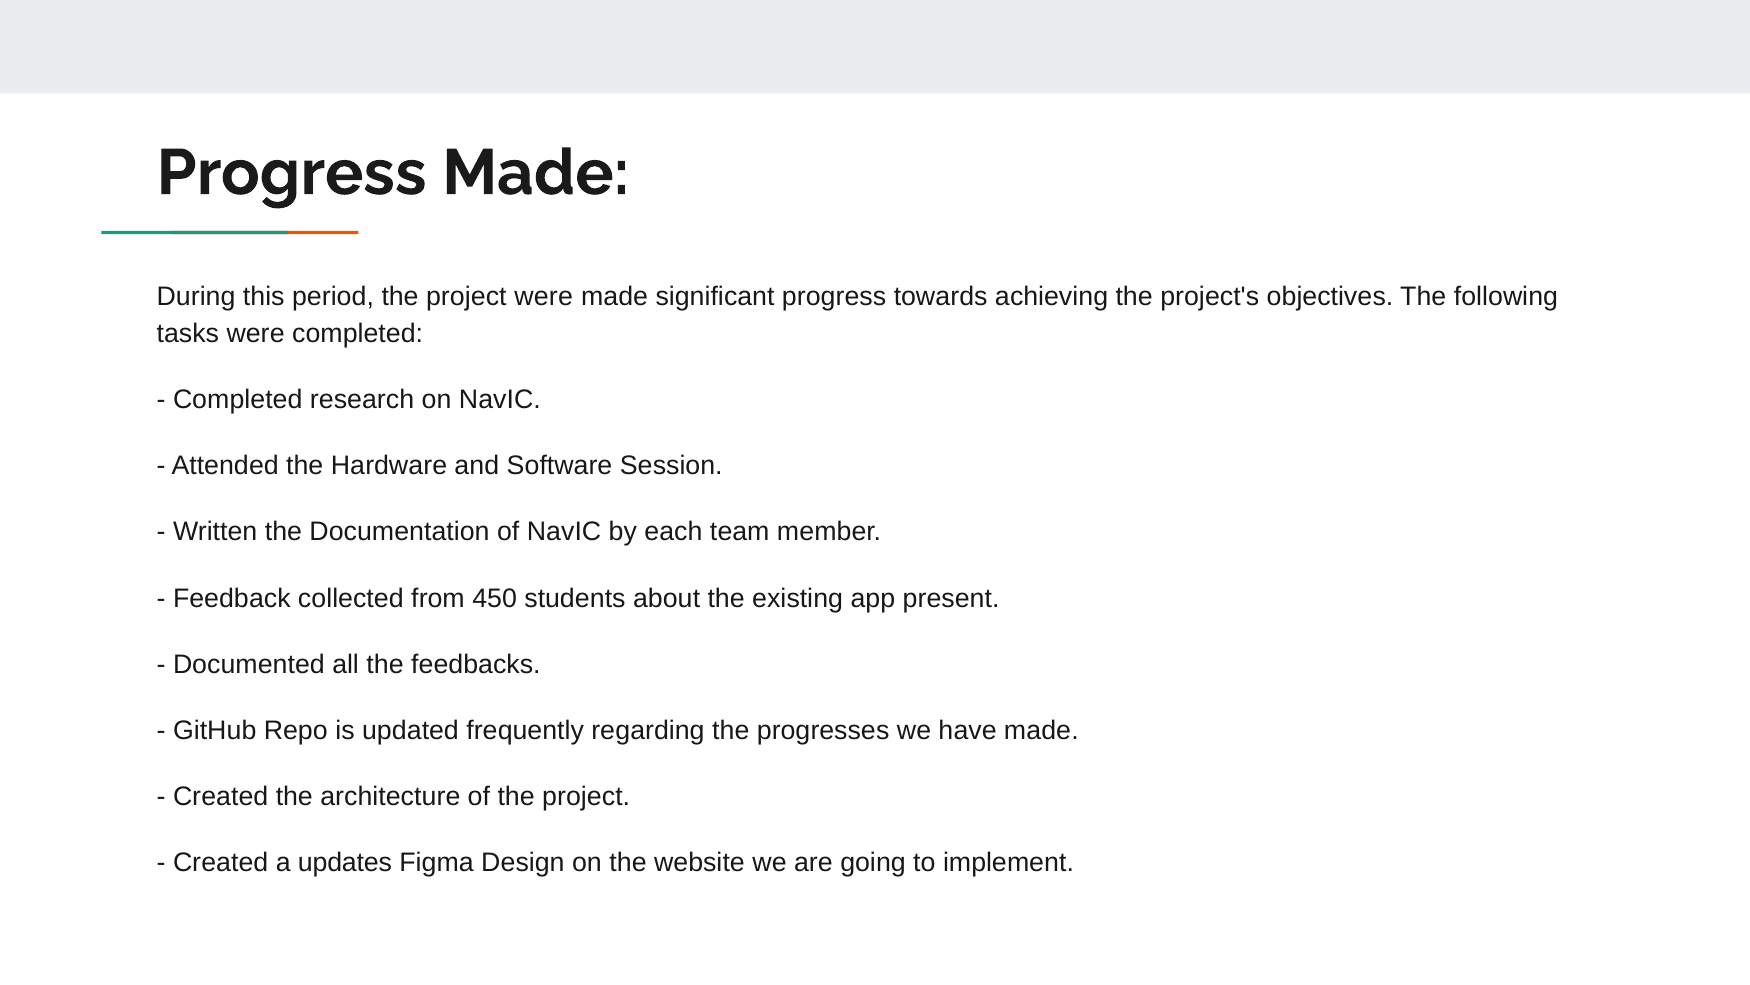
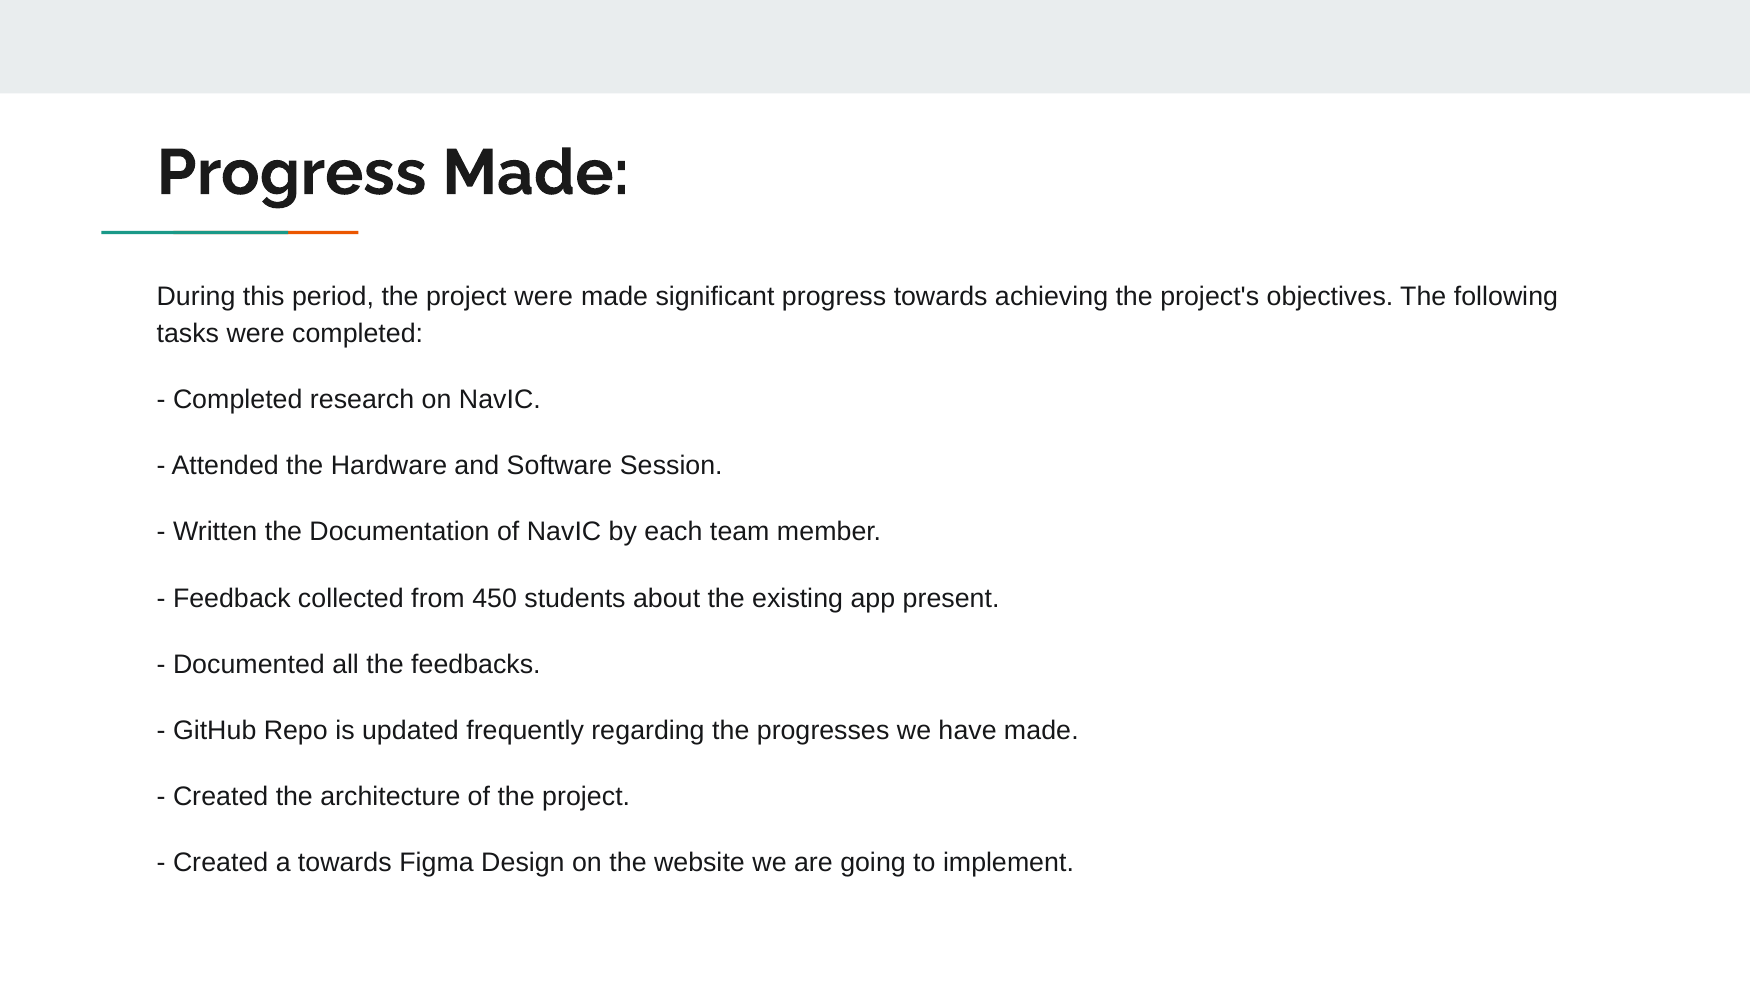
a updates: updates -> towards
